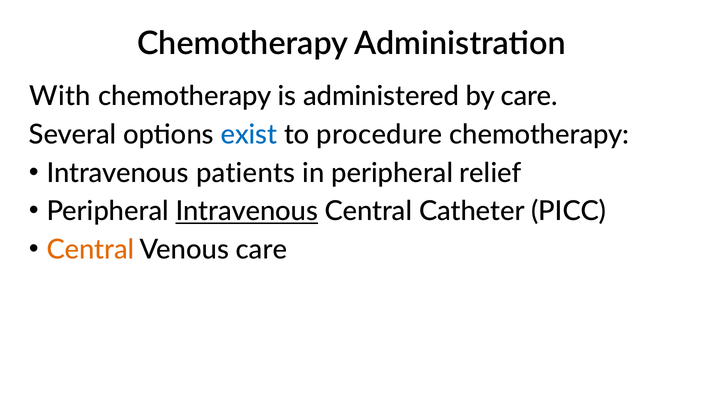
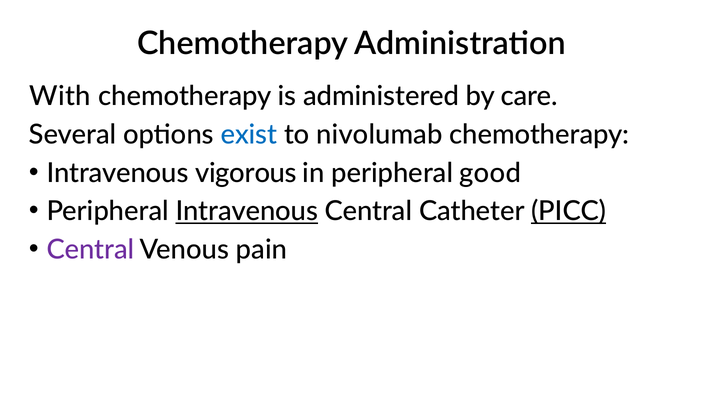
procedure: procedure -> nivolumab
patients: patients -> vigorous
relief: relief -> good
PICC underline: none -> present
Central at (90, 250) colour: orange -> purple
Venous care: care -> pain
